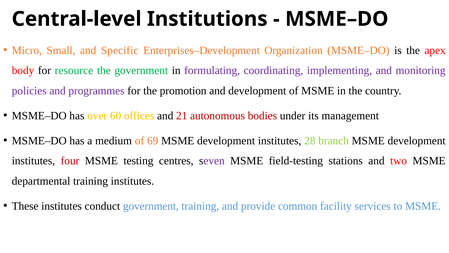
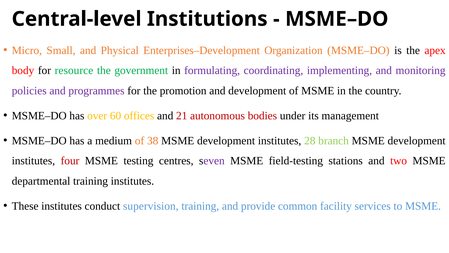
Specific: Specific -> Physical
69: 69 -> 38
conduct government: government -> supervision
